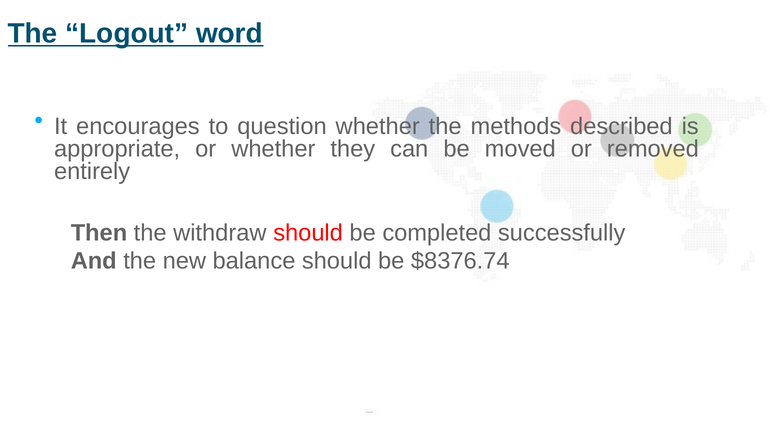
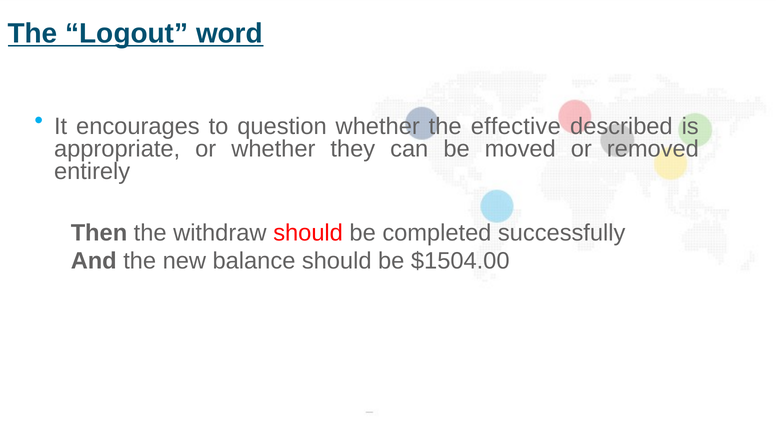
methods: methods -> effective
$8376.74: $8376.74 -> $1504.00
